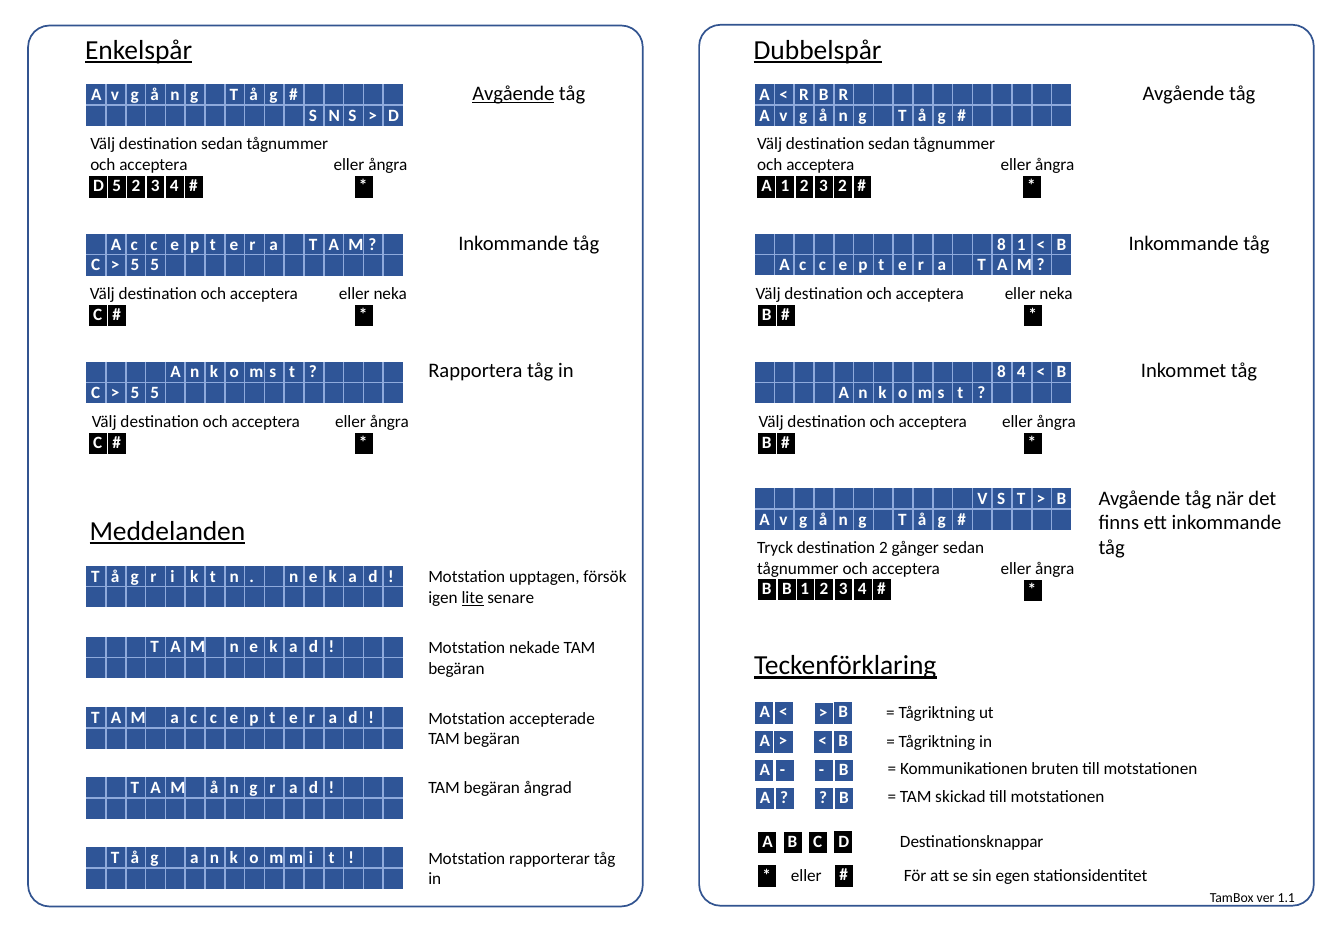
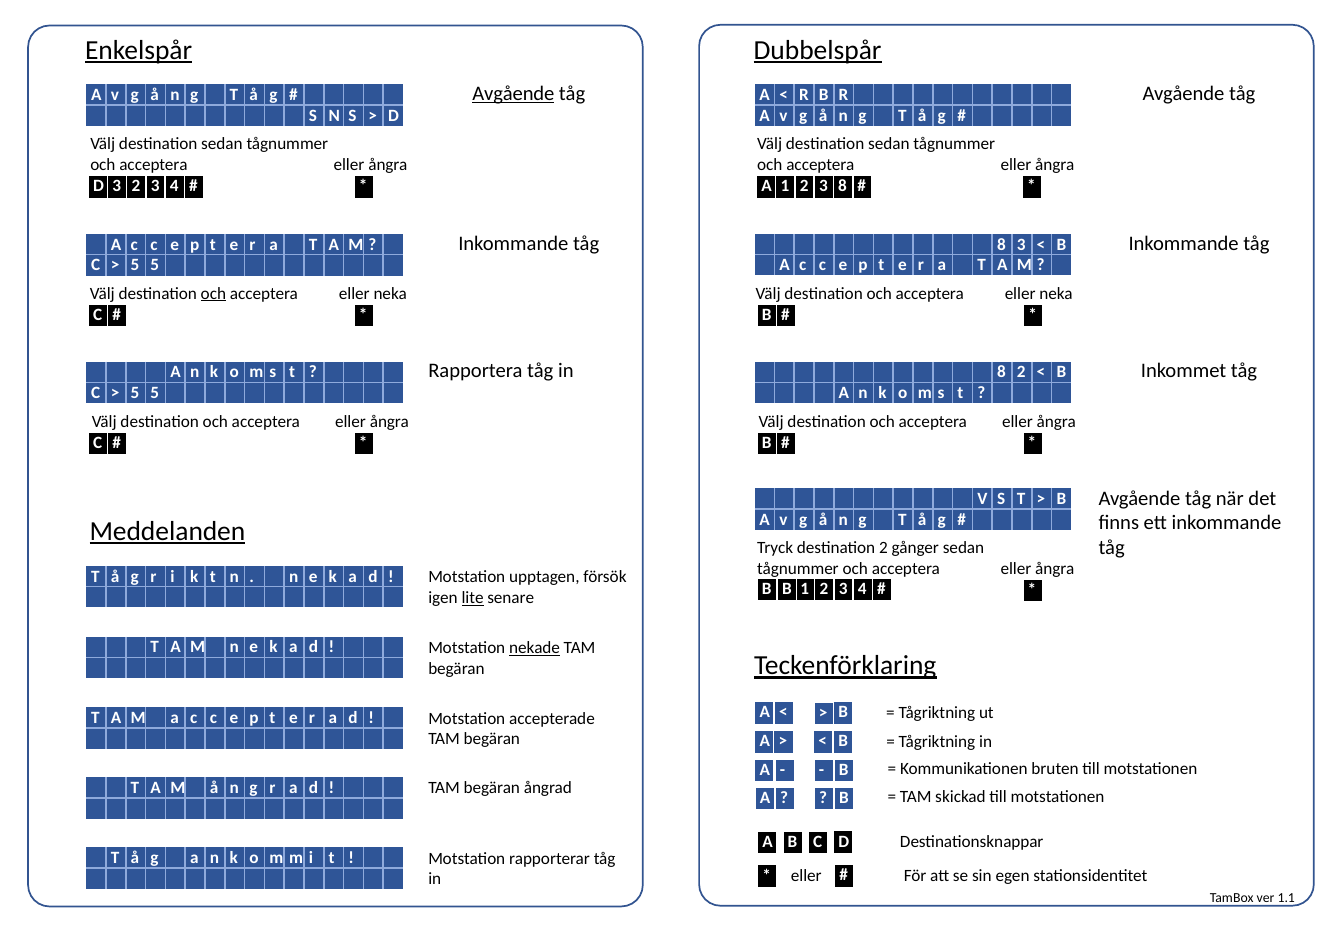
D 5: 5 -> 3
3 2: 2 -> 8
8 1: 1 -> 3
och at (213, 294) underline: none -> present
8 4: 4 -> 2
nekade underline: none -> present
